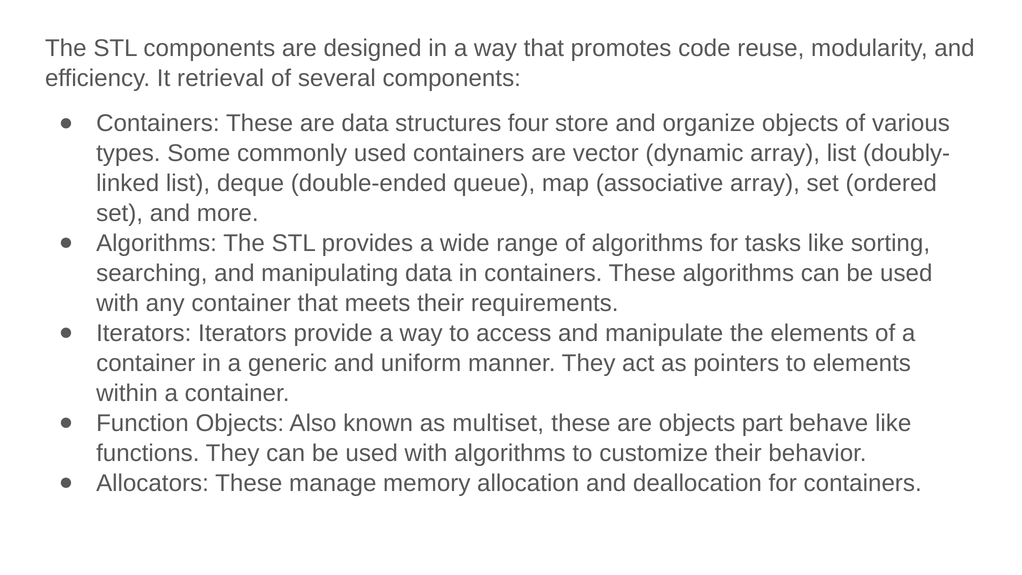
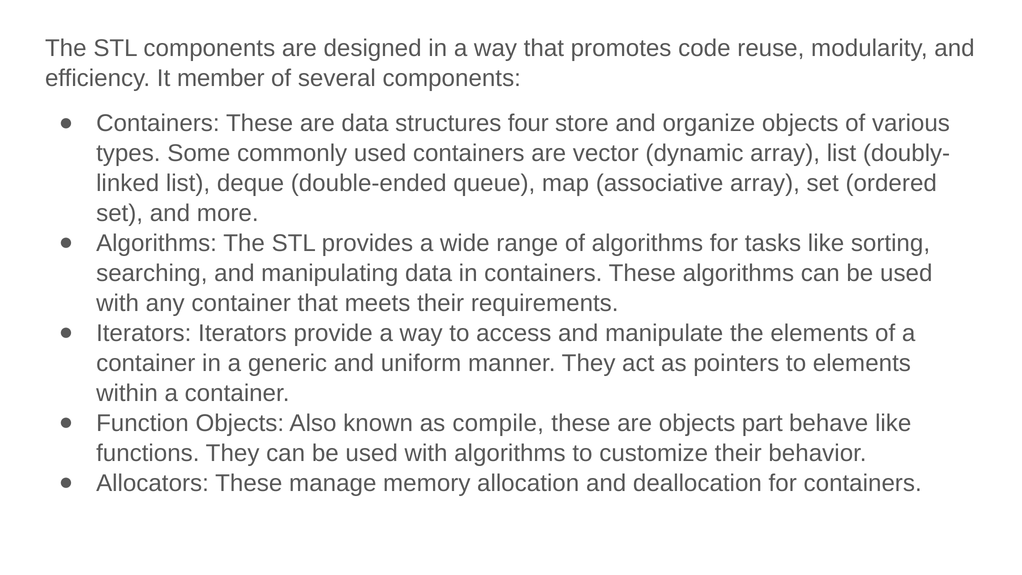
retrieval: retrieval -> member
multiset: multiset -> compile
